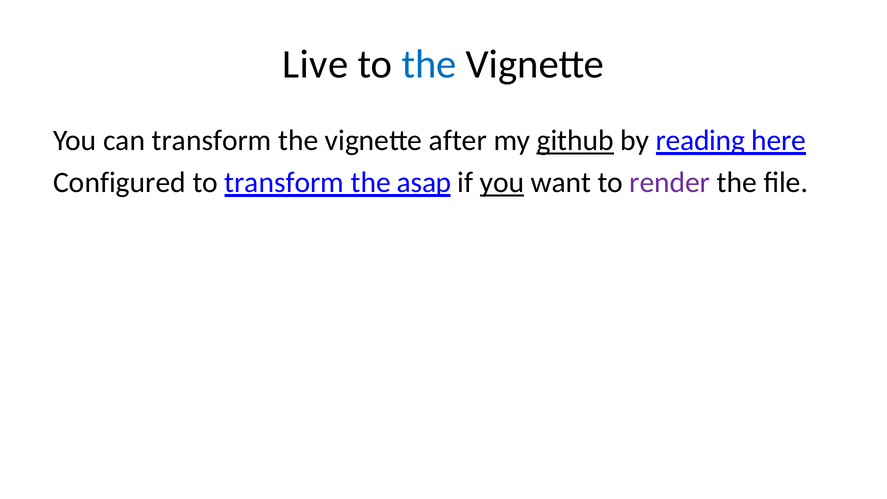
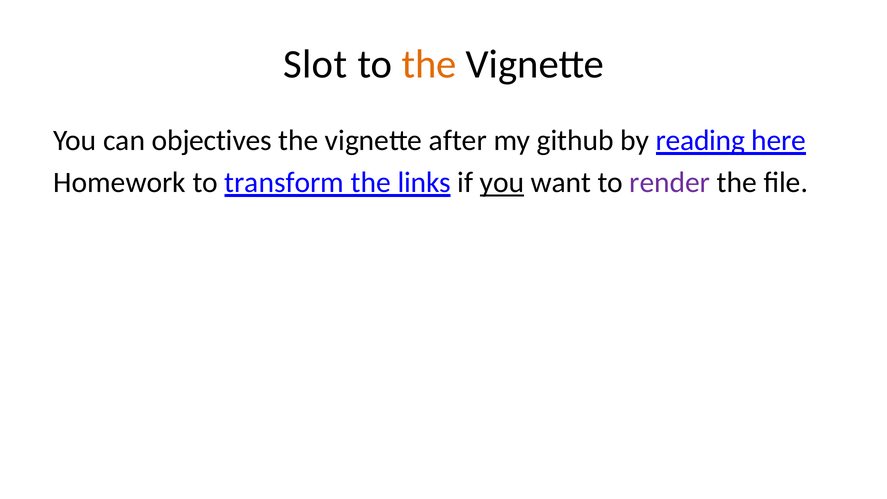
Live: Live -> Slot
the at (429, 64) colour: blue -> orange
can transform: transform -> objectives
github underline: present -> none
Configured: Configured -> Homework
asap: asap -> links
